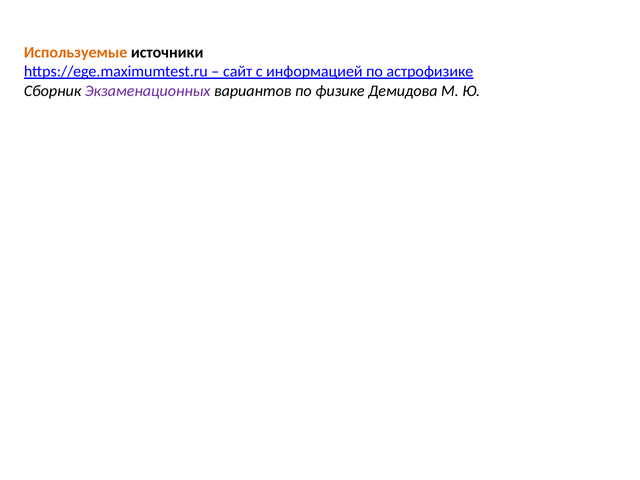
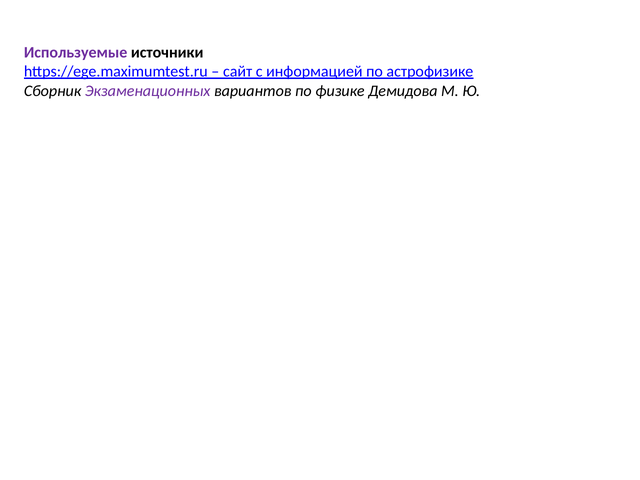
Используемые colour: orange -> purple
